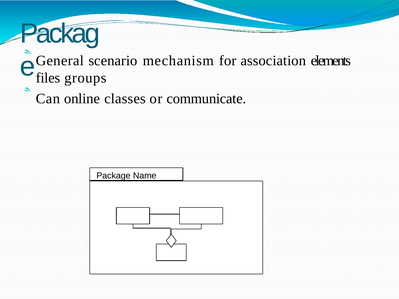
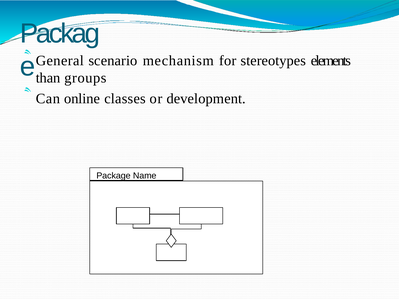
association: association -> stereotypes
files: files -> than
communicate: communicate -> development
